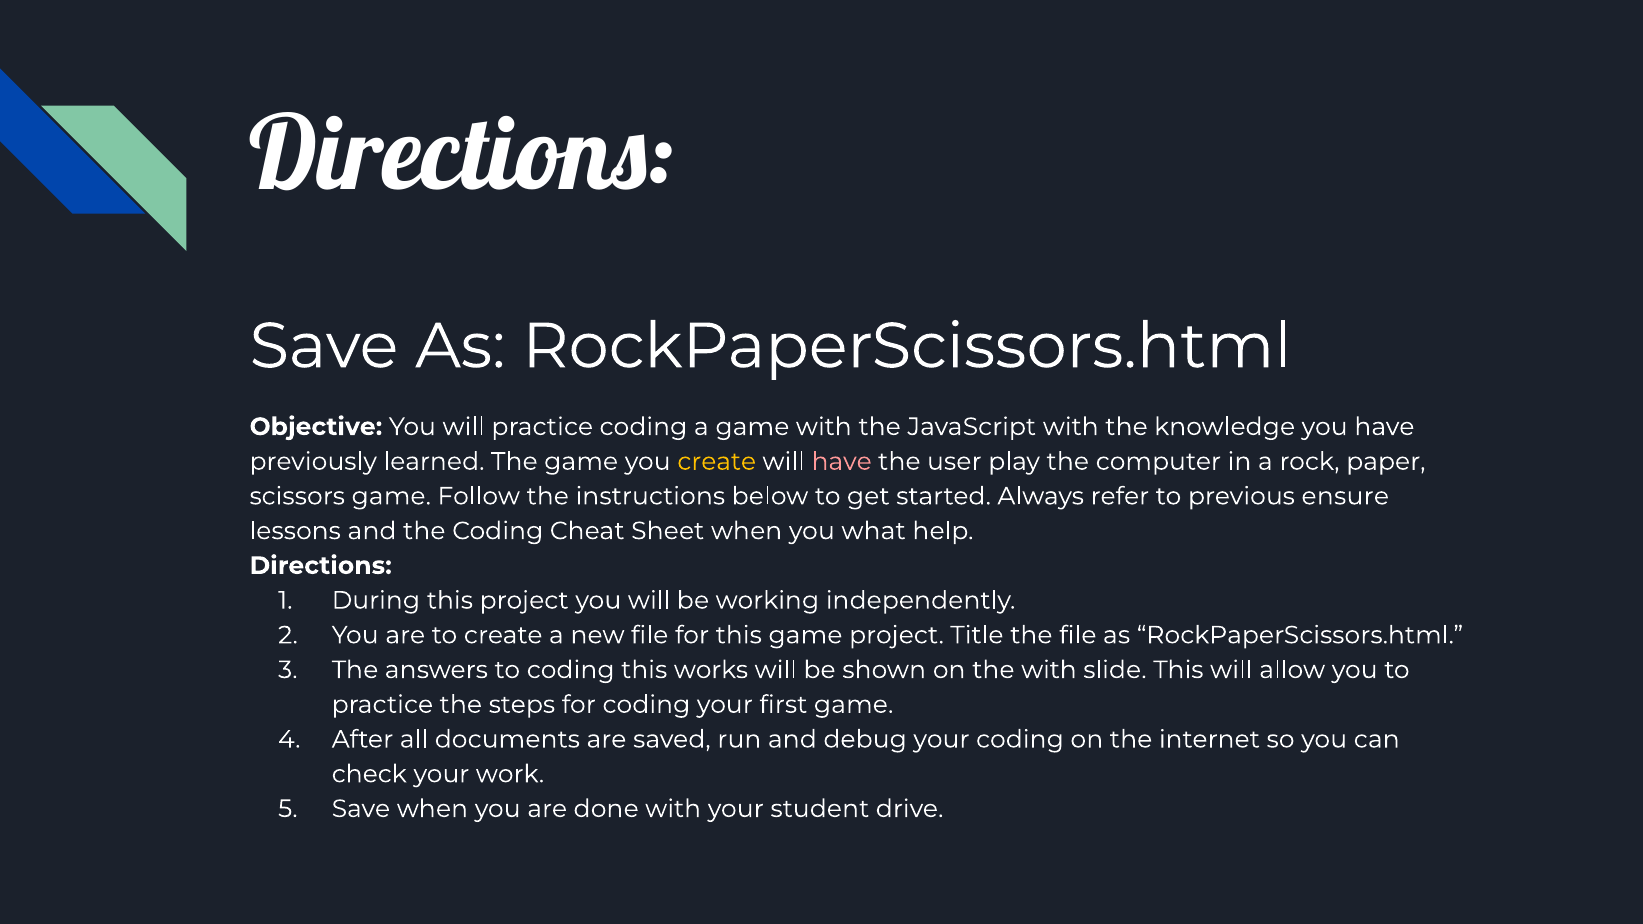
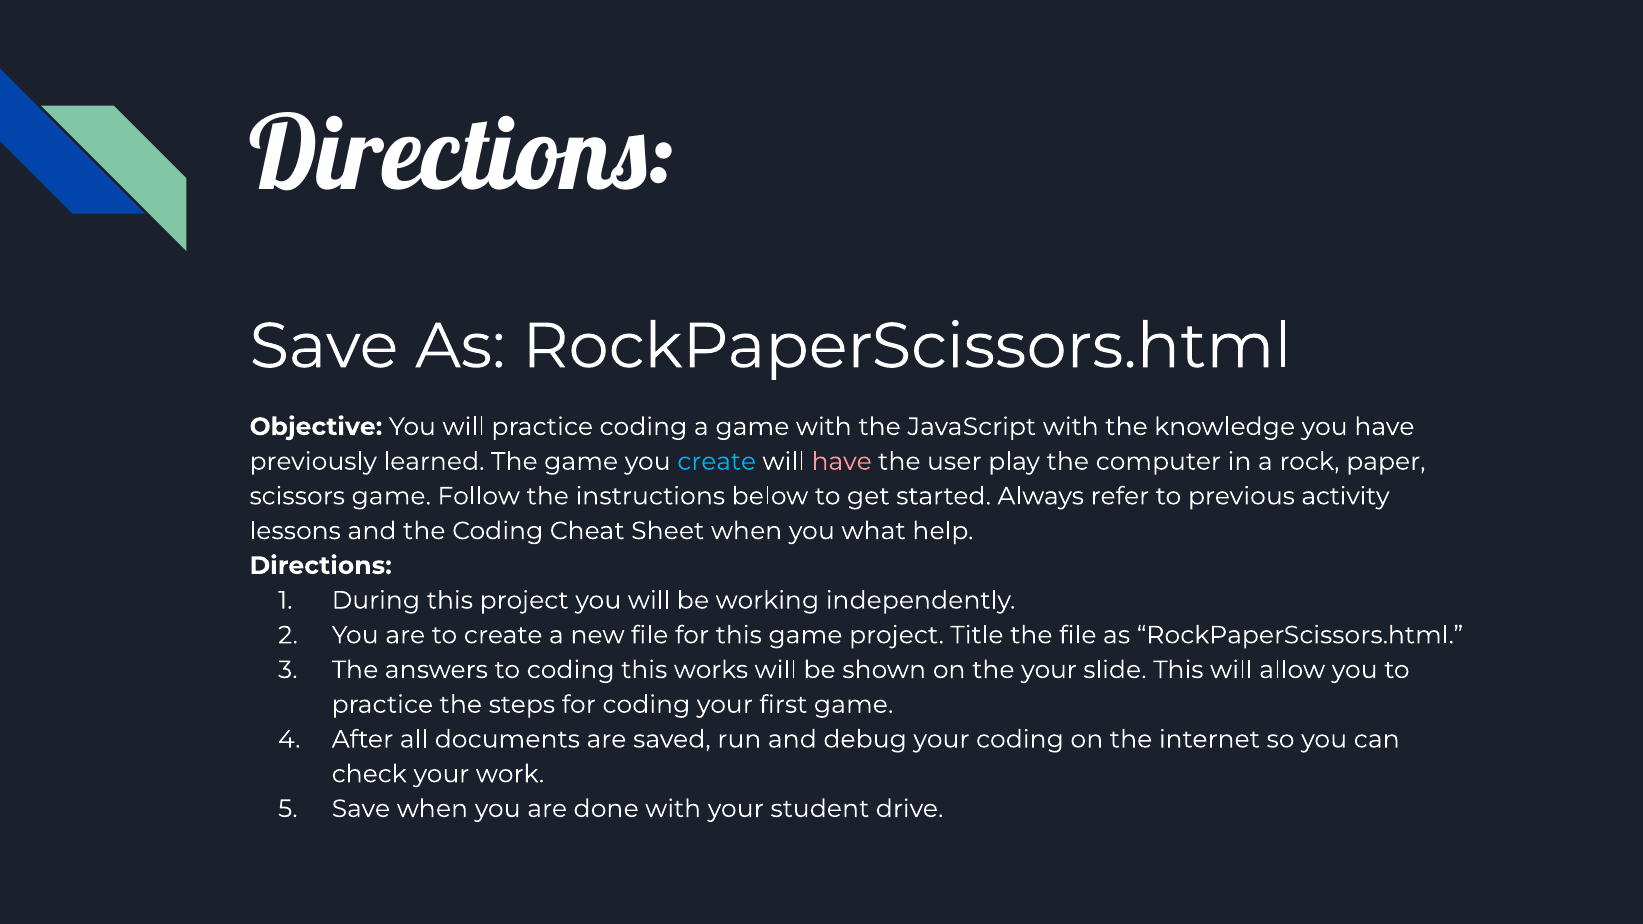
create at (717, 462) colour: yellow -> light blue
ensure: ensure -> activity
the with: with -> your
